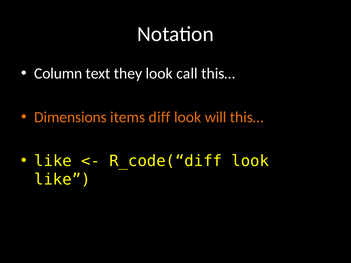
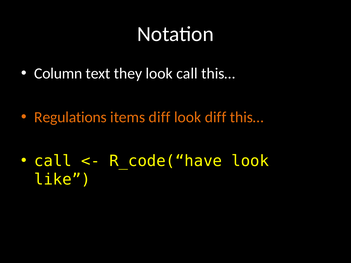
Dimensions: Dimensions -> Regulations
look will: will -> diff
like at (53, 161): like -> call
R_code(“diff: R_code(“diff -> R_code(“have
